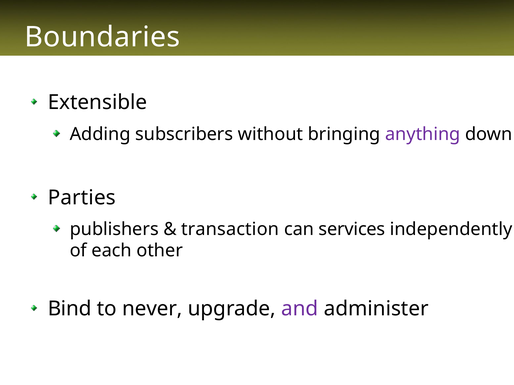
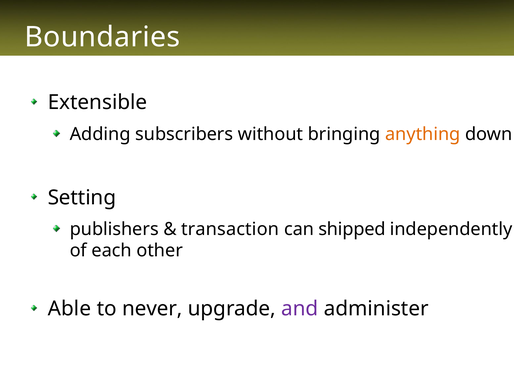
anything colour: purple -> orange
Parties: Parties -> Setting
services: services -> shipped
Bind: Bind -> Able
